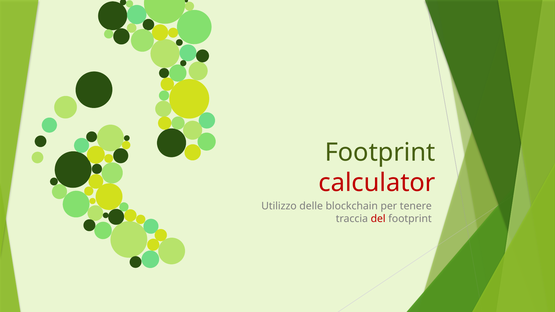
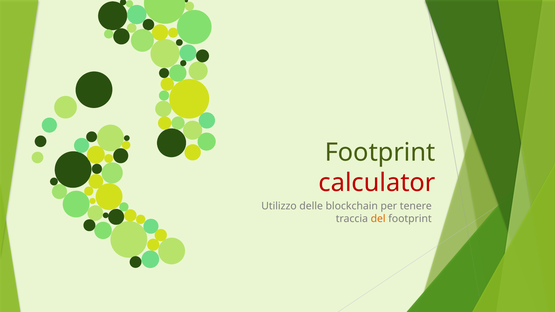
del colour: red -> orange
